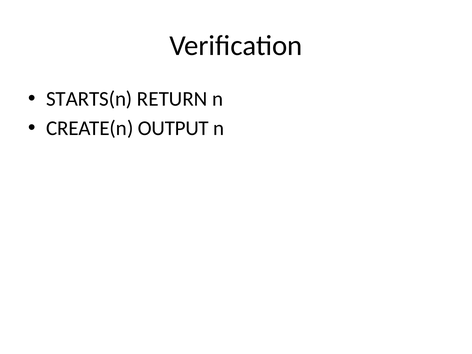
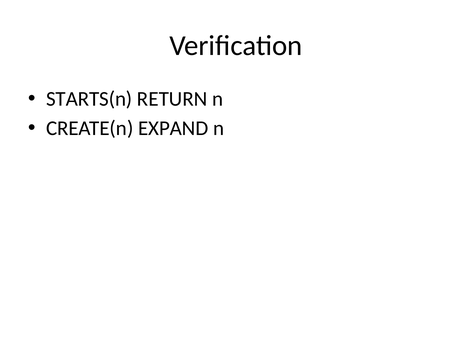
OUTPUT: OUTPUT -> EXPAND
